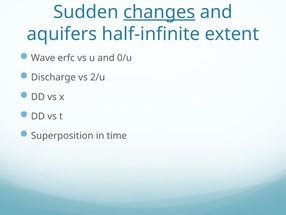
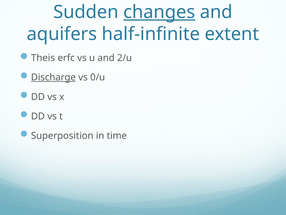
Wave: Wave -> Theis
0/u: 0/u -> 2/u
Discharge underline: none -> present
2/u: 2/u -> 0/u
